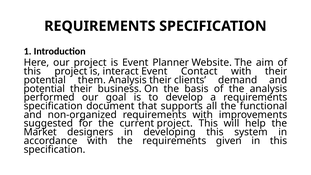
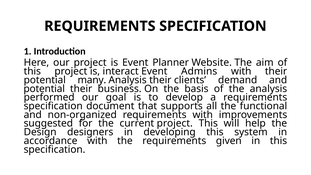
Contact: Contact -> Admins
them: them -> many
Market: Market -> Design
